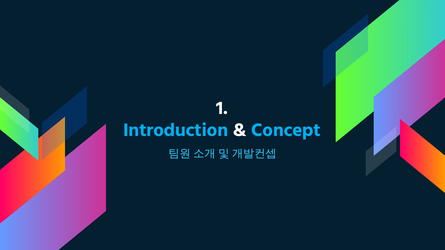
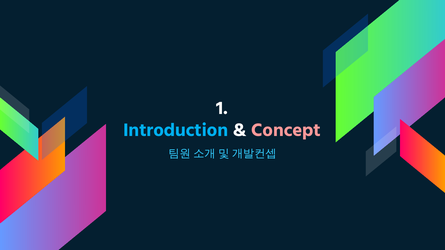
Concept colour: light blue -> pink
